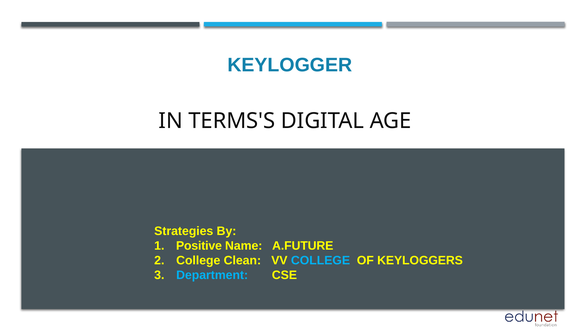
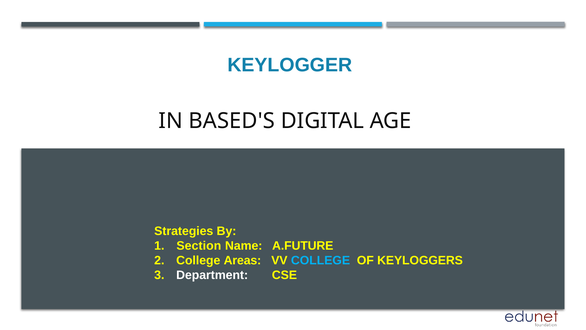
TERMS'S: TERMS'S -> BASED'S
Positive: Positive -> Section
Clean: Clean -> Areas
Department colour: light blue -> white
